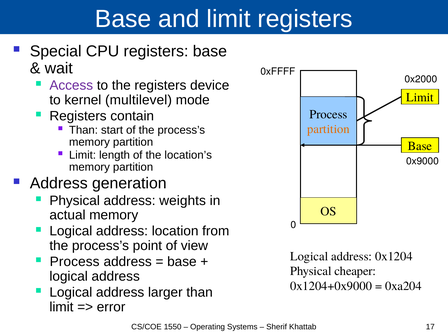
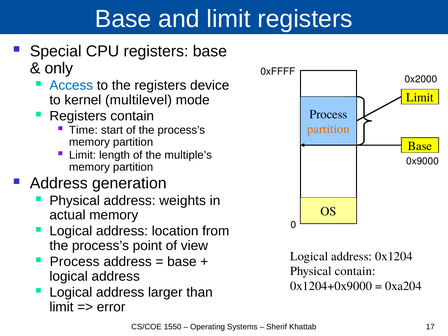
wait: wait -> only
Access colour: purple -> blue
Than at (83, 130): Than -> Time
location’s: location’s -> multiple’s
Physical cheaper: cheaper -> contain
